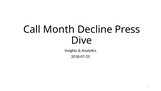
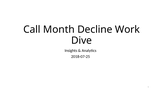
Press: Press -> Work
